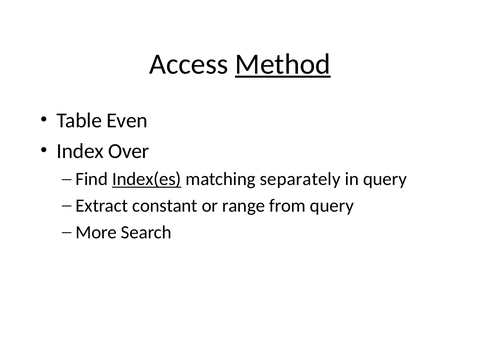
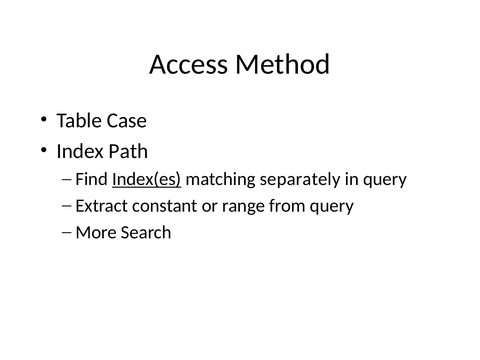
Method underline: present -> none
Even: Even -> Case
Over: Over -> Path
